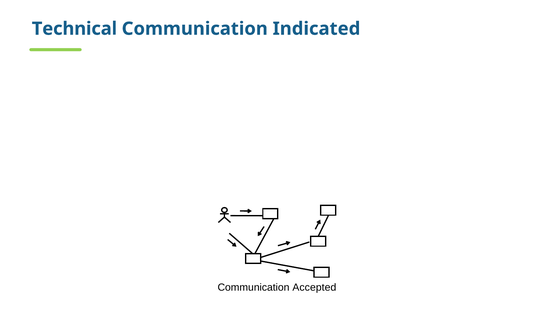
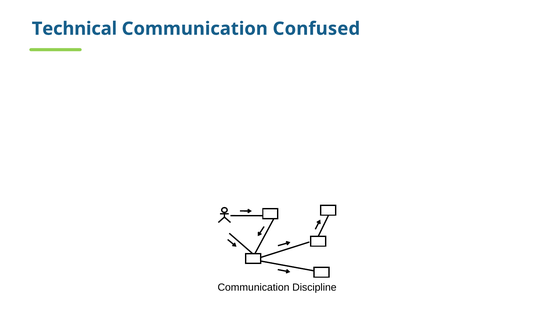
Indicated: Indicated -> Confused
Accepted: Accepted -> Discipline
